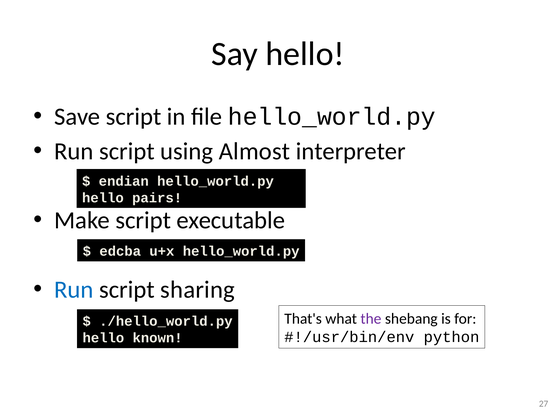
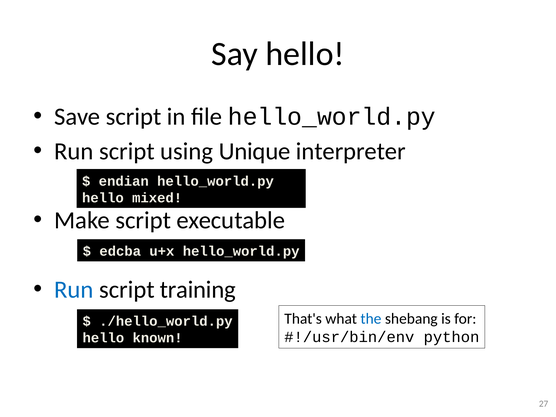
Almost: Almost -> Unique
pairs: pairs -> mixed
sharing: sharing -> training
the colour: purple -> blue
